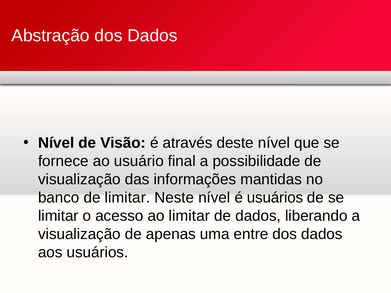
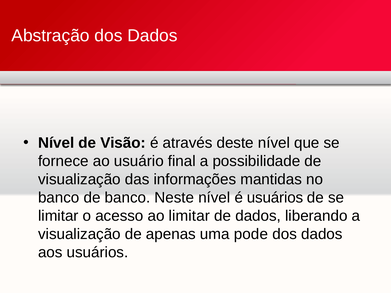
de limitar: limitar -> banco
entre: entre -> pode
